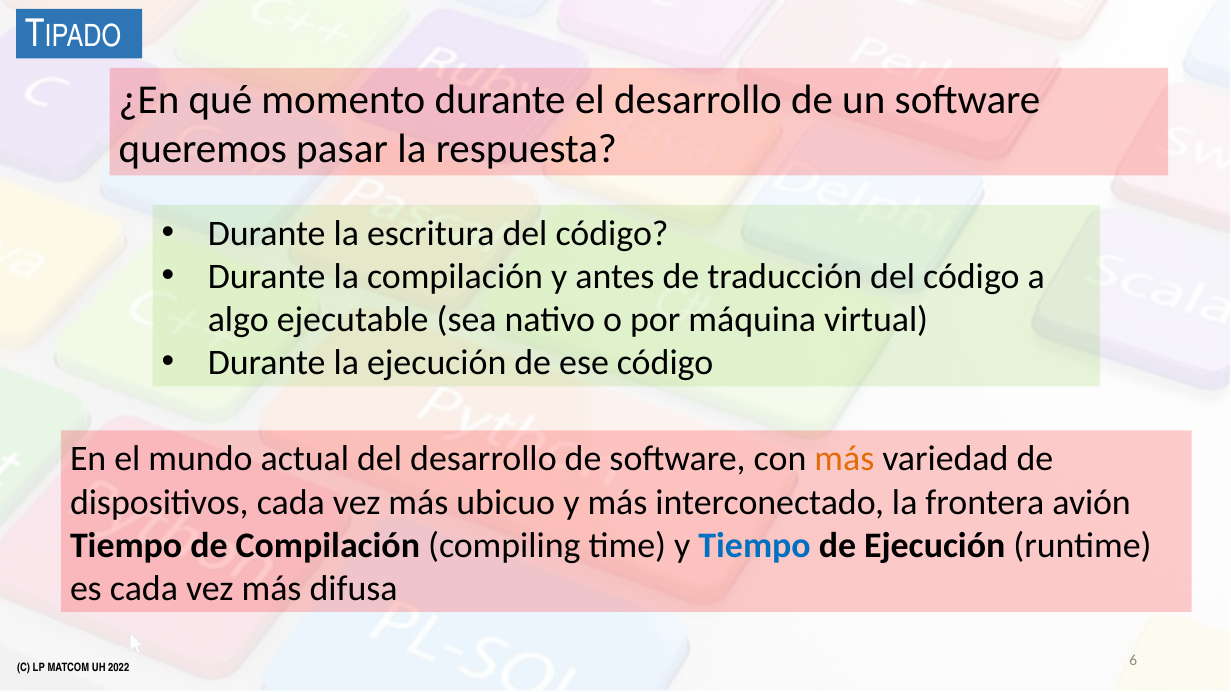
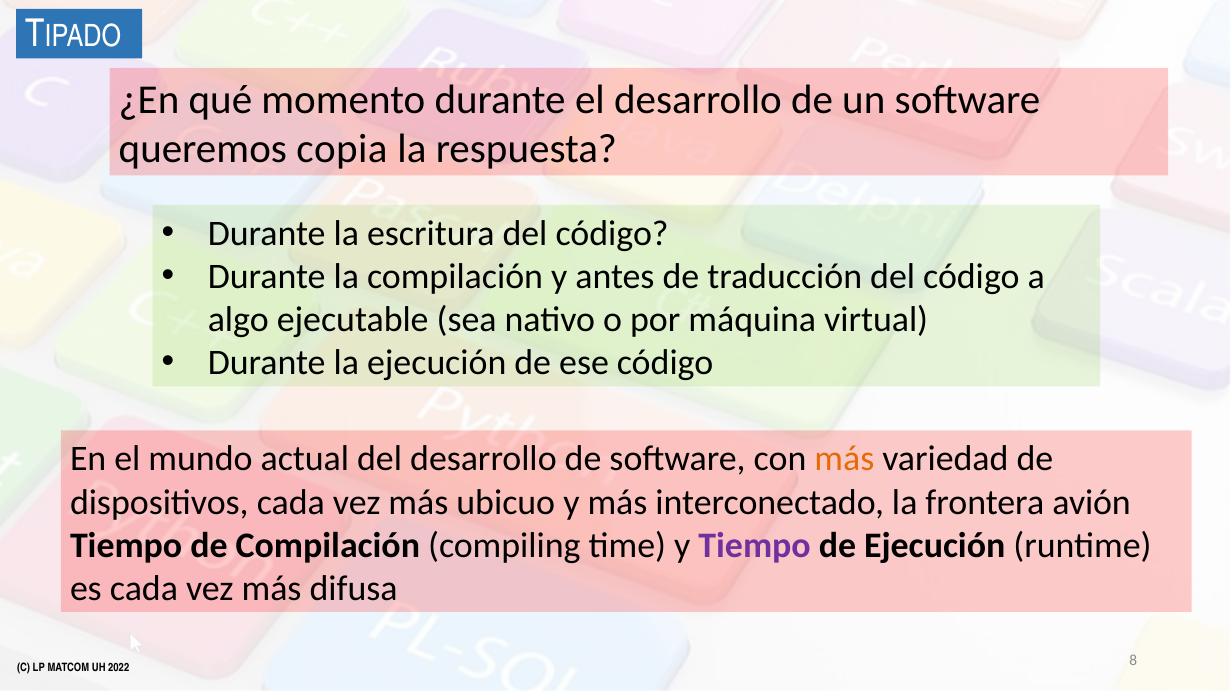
pasar: pasar -> copia
Tiempo at (755, 546) colour: blue -> purple
6: 6 -> 8
